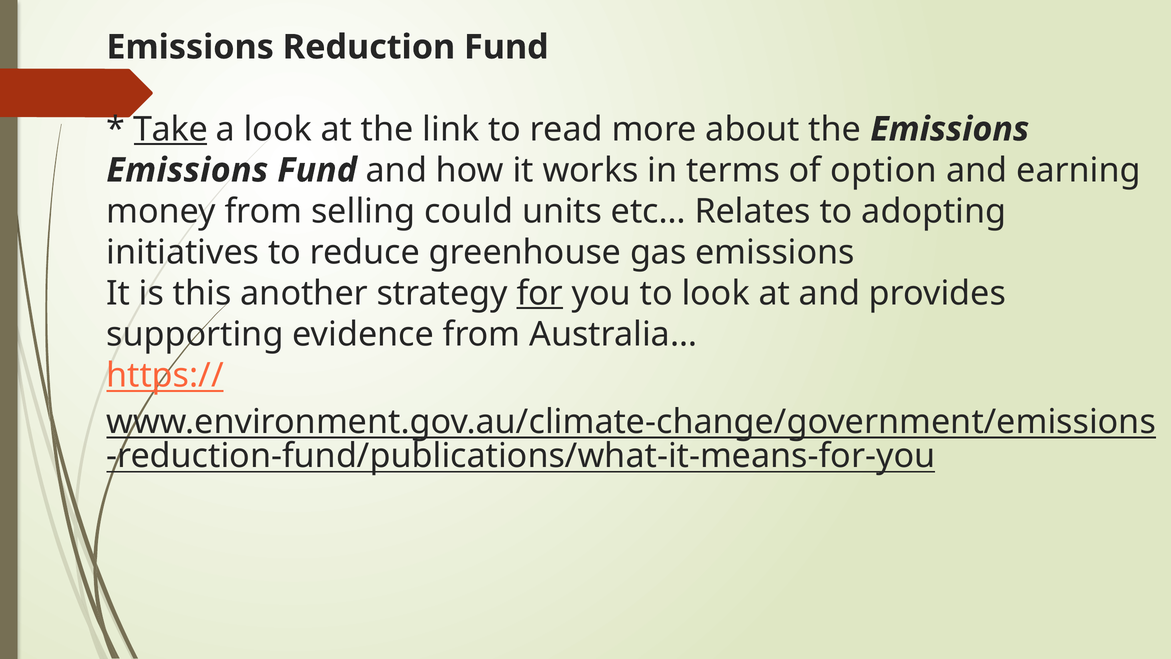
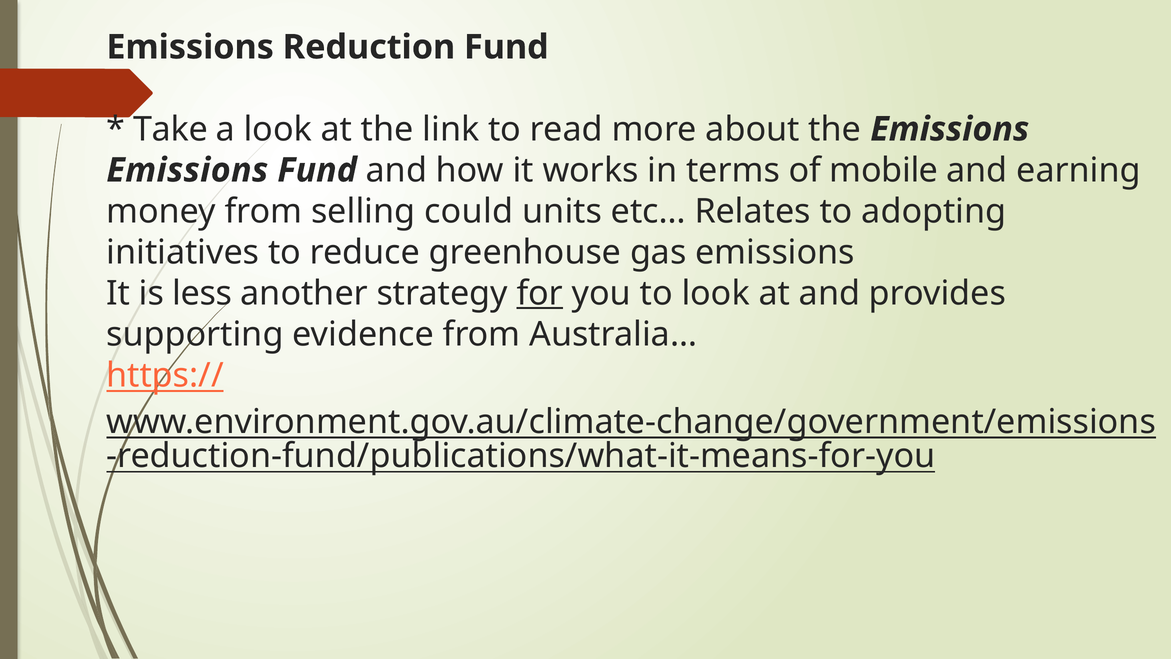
Take underline: present -> none
option: option -> mobile
this: this -> less
